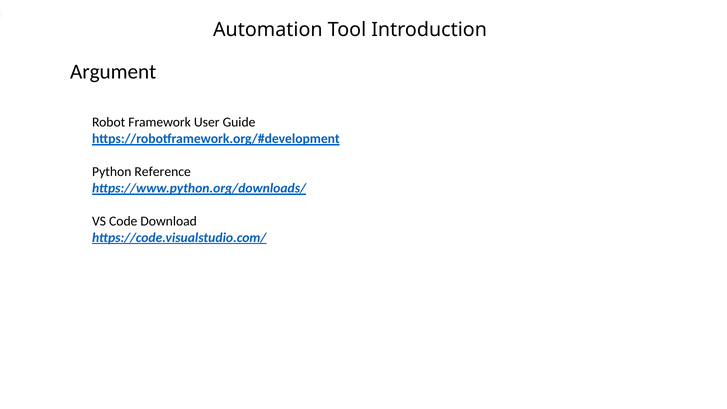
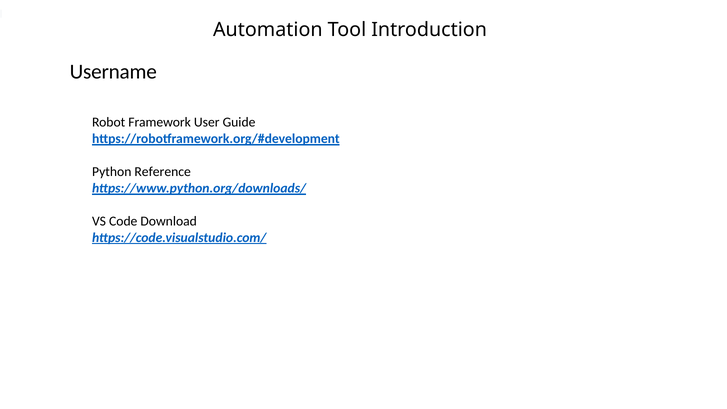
Argument: Argument -> Username
